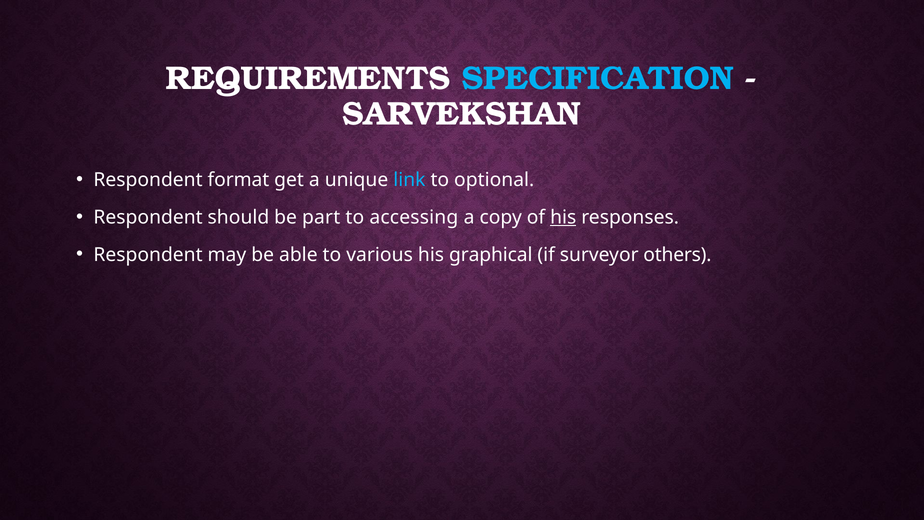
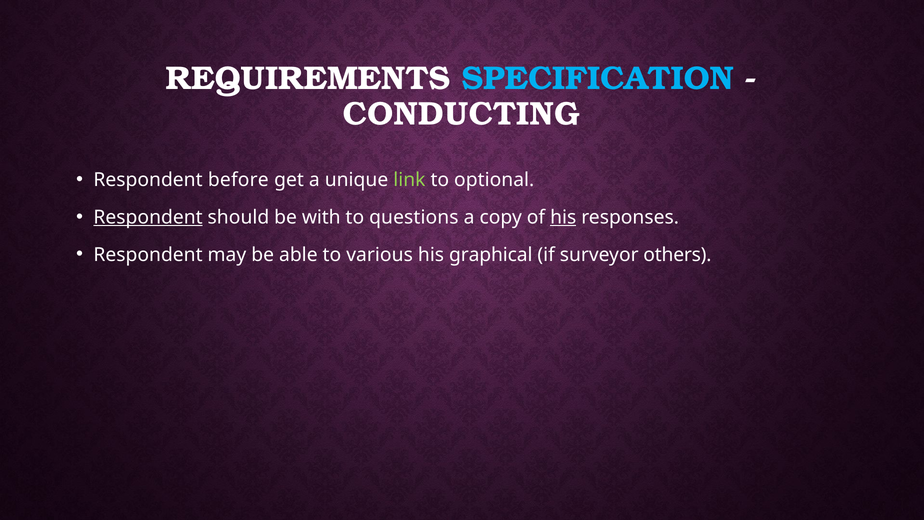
SARVEKSHAN: SARVEKSHAN -> CONDUCTING
format: format -> before
link colour: light blue -> light green
Respondent at (148, 217) underline: none -> present
part: part -> with
accessing: accessing -> questions
